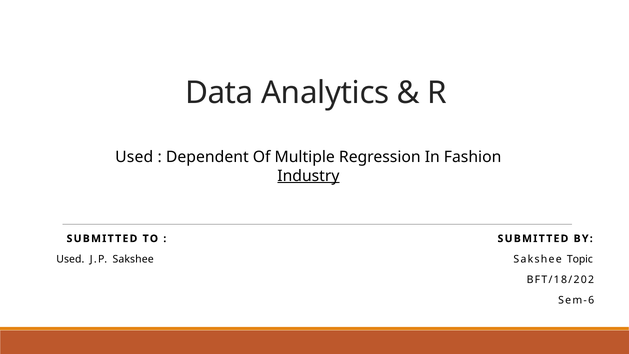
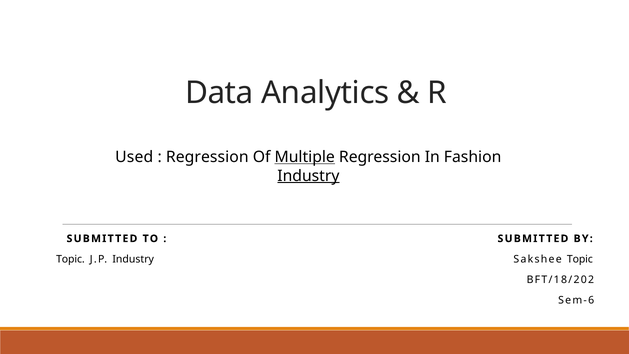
Dependent at (207, 157): Dependent -> Regression
Multiple underline: none -> present
Used at (70, 259): Used -> Topic
J.P Sakshee: Sakshee -> Industry
